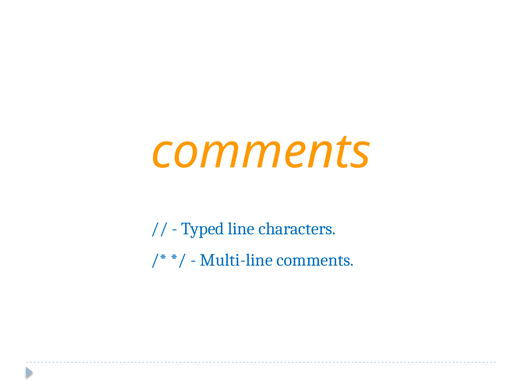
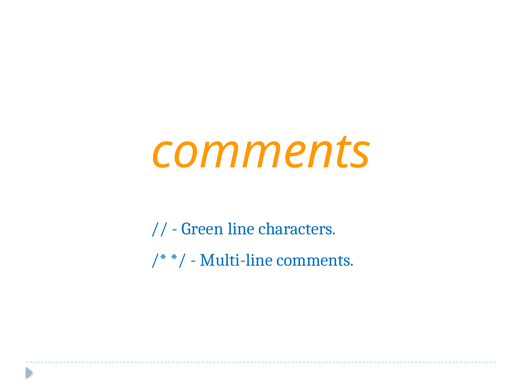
Typed: Typed -> Green
